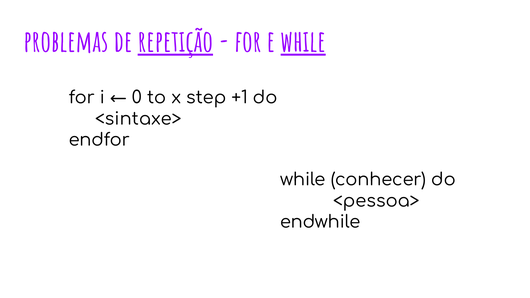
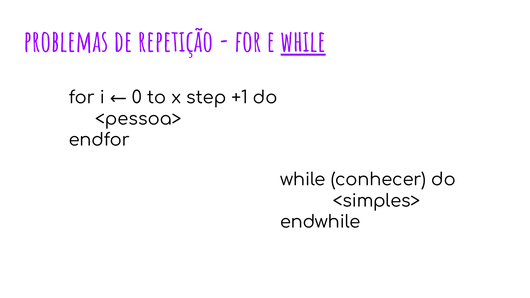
repetição underline: present -> none
<sintaxe>: <sintaxe> -> <pessoa>
<pessoa>: <pessoa> -> <simples>
